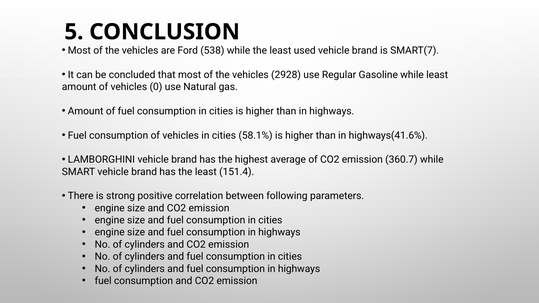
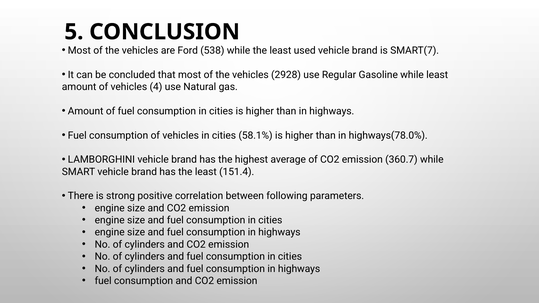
0: 0 -> 4
highways(41.6%: highways(41.6% -> highways(78.0%
